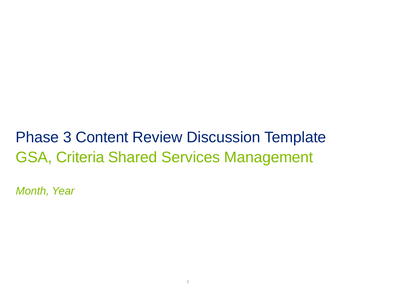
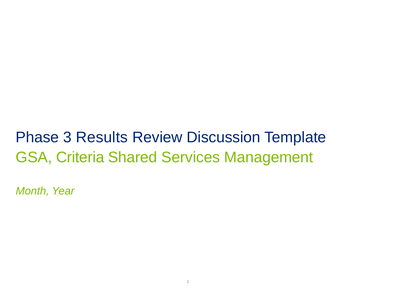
Content: Content -> Results
